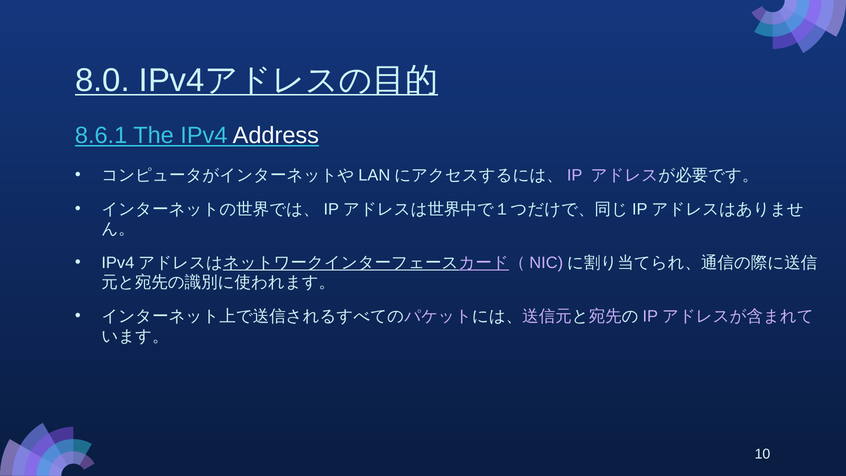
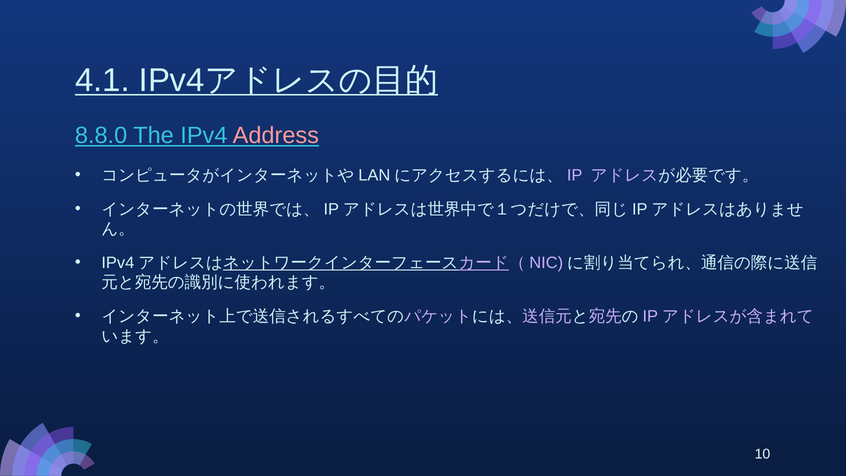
8.0: 8.0 -> 4.1
8.6.1: 8.6.1 -> 8.8.0
Address colour: white -> pink
